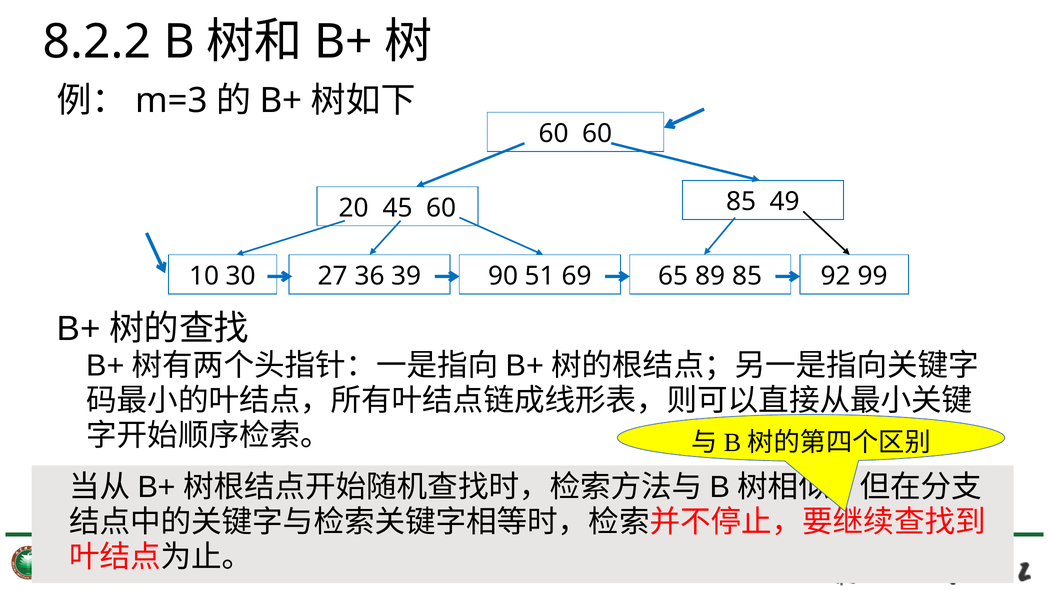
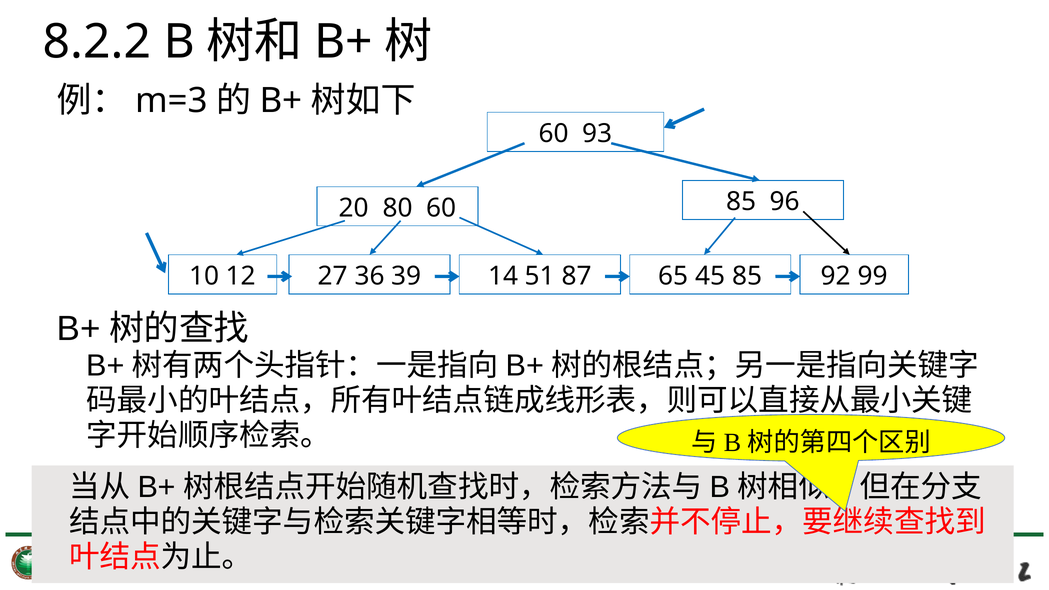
60 60: 60 -> 93
49: 49 -> 96
45: 45 -> 80
30: 30 -> 12
90: 90 -> 14
69: 69 -> 87
89: 89 -> 45
